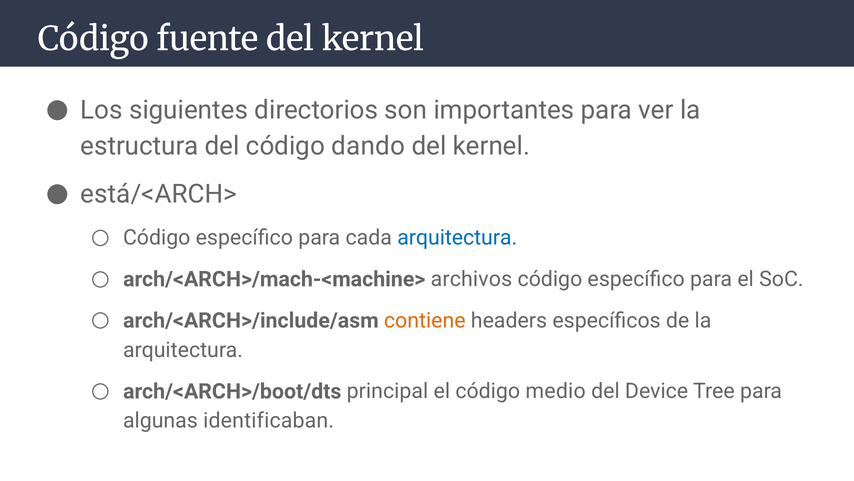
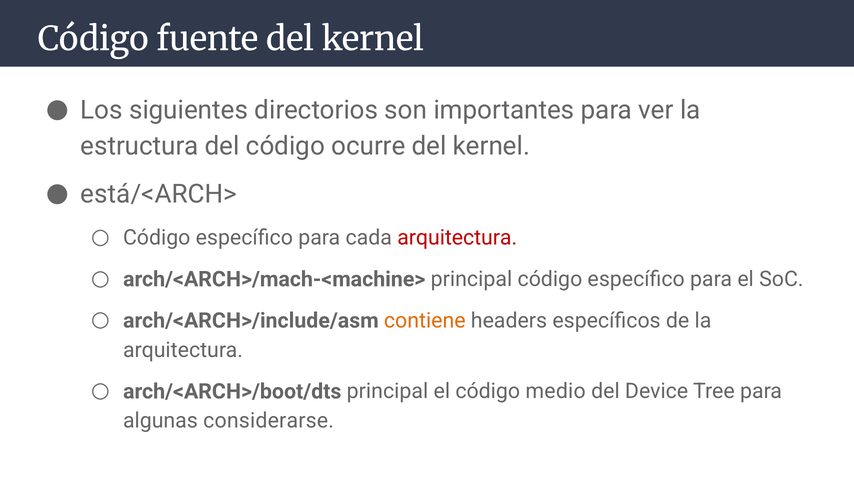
dando: dando -> ocurre
arquitectura at (457, 238) colour: blue -> red
arch/<ARCH>/mach-<machine> archivos: archivos -> principal
identificaban: identificaban -> considerarse
